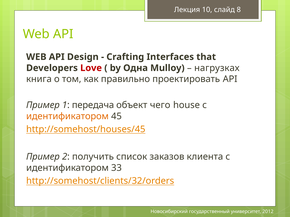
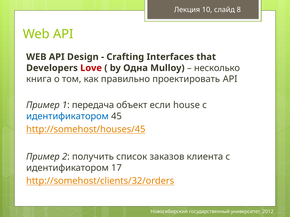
нагрузках: нагрузках -> несколько
чего: чего -> если
идентификатором at (67, 116) colour: orange -> blue
33: 33 -> 17
